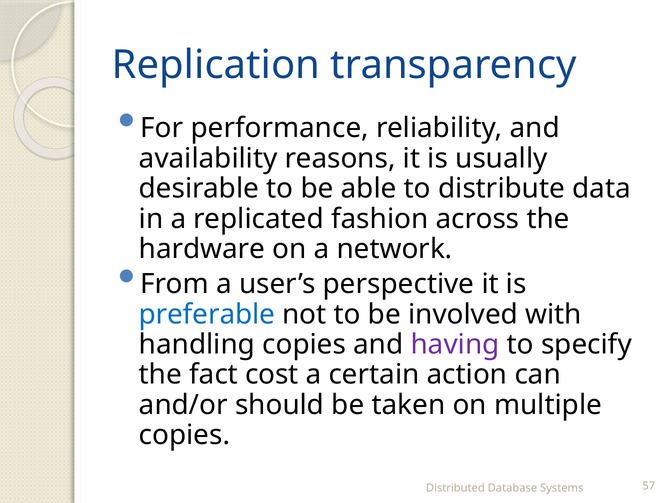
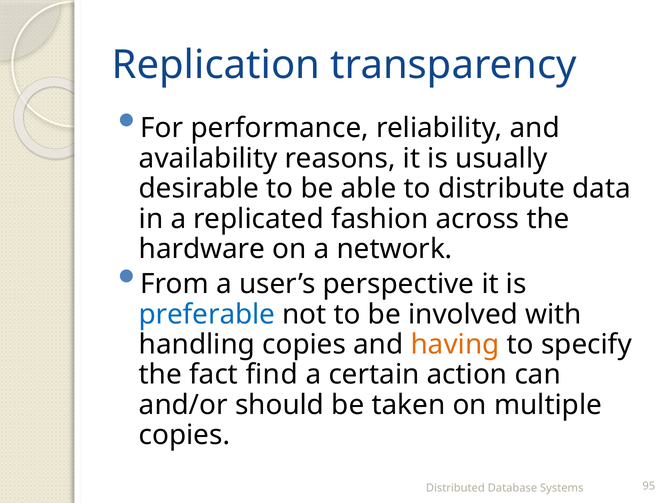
having colour: purple -> orange
cost: cost -> find
57: 57 -> 95
